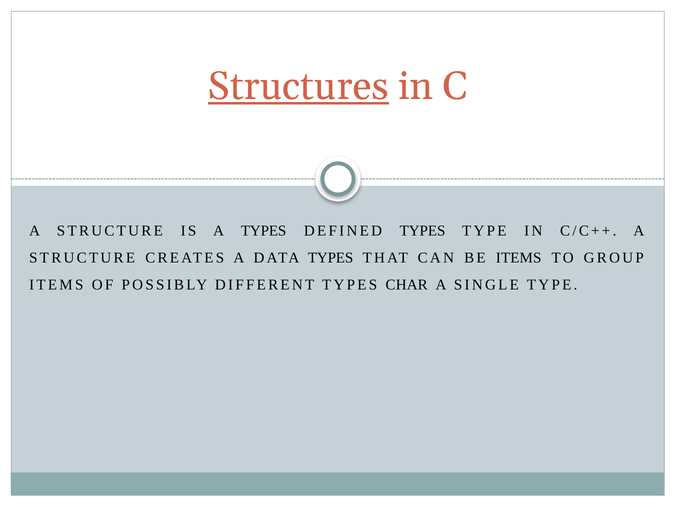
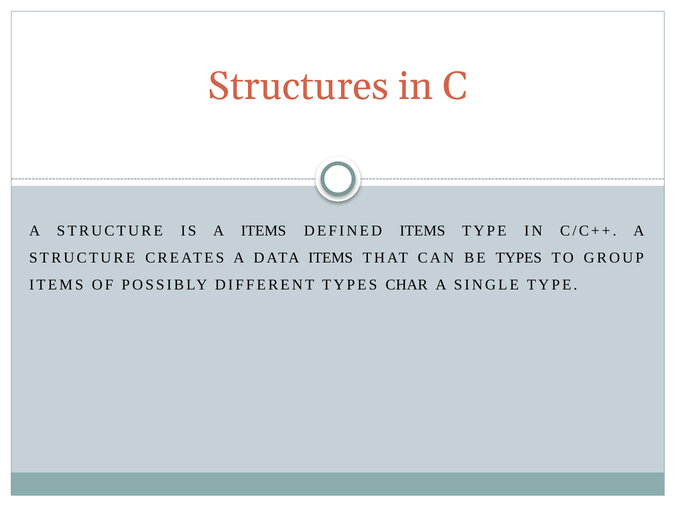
Structures underline: present -> none
A TYPES: TYPES -> ITEMS
DEFINED TYPES: TYPES -> ITEMS
DATA TYPES: TYPES -> ITEMS
BE ITEMS: ITEMS -> TYPES
